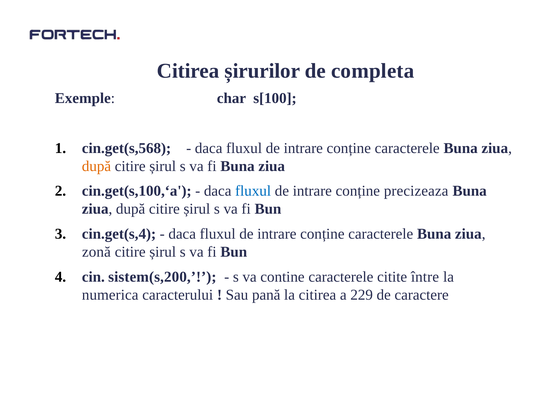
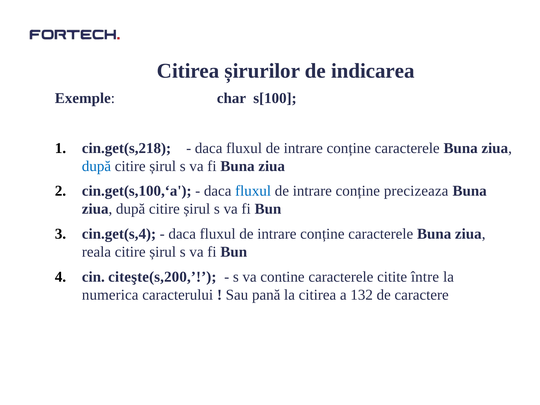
completa: completa -> indicarea
cin.get(s,568: cin.get(s,568 -> cin.get(s,218
după at (96, 166) colour: orange -> blue
zonă: zonă -> reala
sistem(s,200: sistem(s,200 -> citeşte(s,200
229: 229 -> 132
